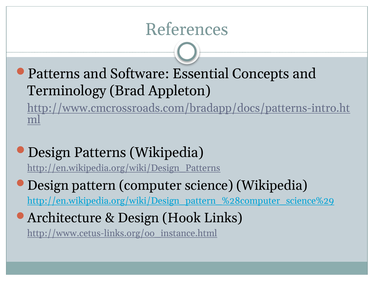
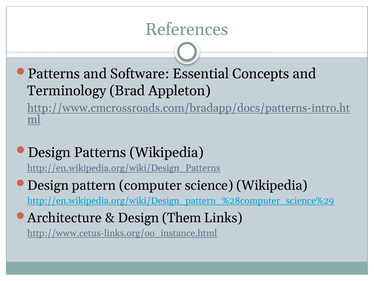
Hook: Hook -> Them
